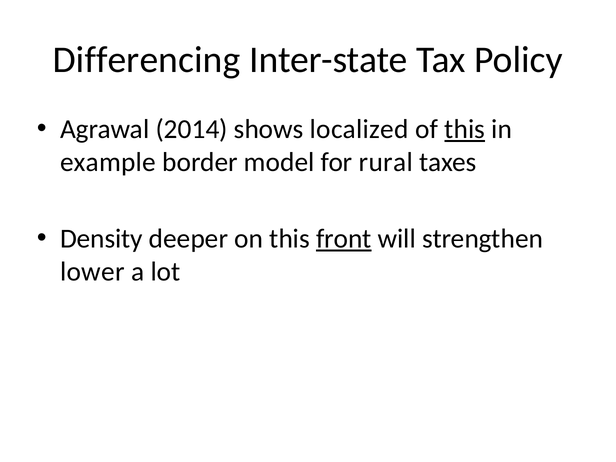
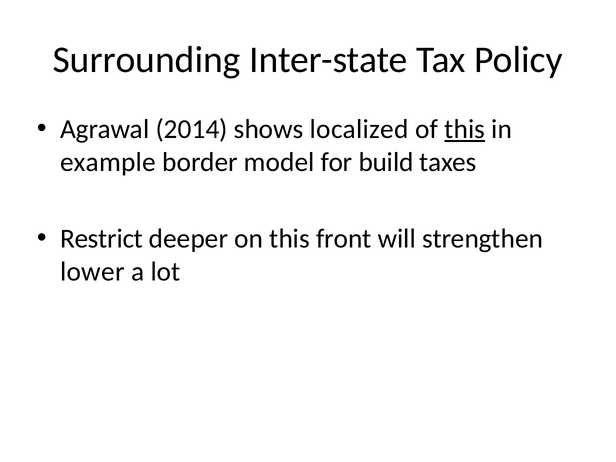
Differencing: Differencing -> Surrounding
rural: rural -> build
Density: Density -> Restrict
front underline: present -> none
